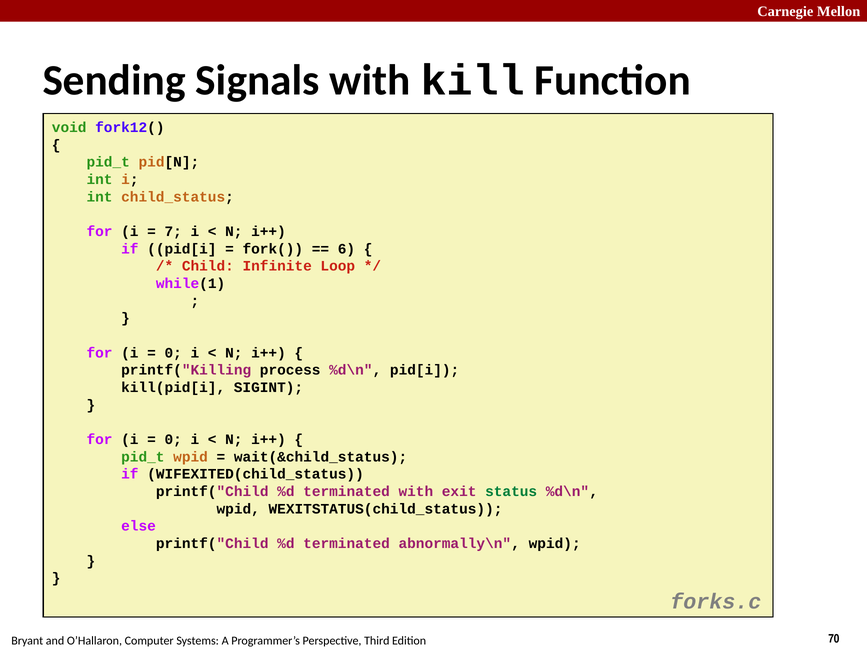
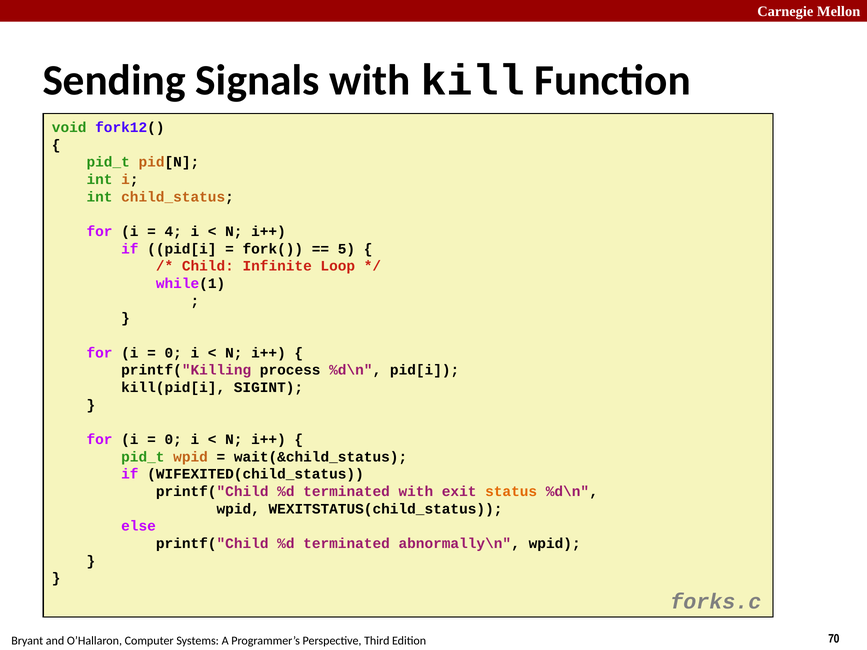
7: 7 -> 4
6: 6 -> 5
status colour: green -> orange
